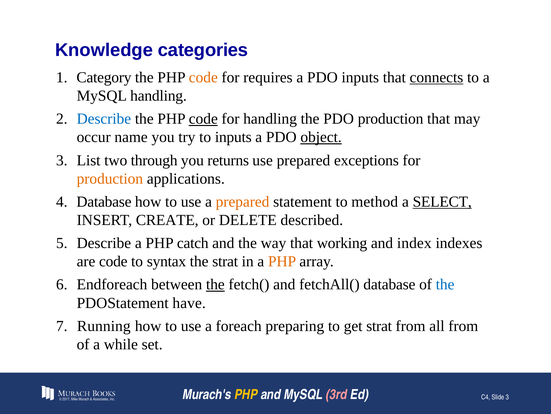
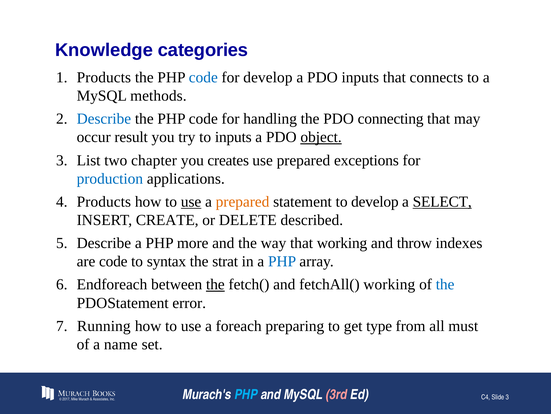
Category at (104, 77): Category -> Products
code at (203, 77) colour: orange -> blue
for requires: requires -> develop
connects underline: present -> none
MySQL handling: handling -> methods
code at (203, 119) underline: present -> none
PDO production: production -> connecting
name: name -> result
through: through -> chapter
returns: returns -> creates
production at (110, 178) colour: orange -> blue
Database at (104, 201): Database -> Products
use at (191, 201) underline: none -> present
to method: method -> develop
catch: catch -> more
index: index -> throw
PHP at (282, 261) colour: orange -> blue
fetchAll( database: database -> working
have: have -> error
get strat: strat -> type
all from: from -> must
while: while -> name
PHP at (246, 394) colour: yellow -> light blue
